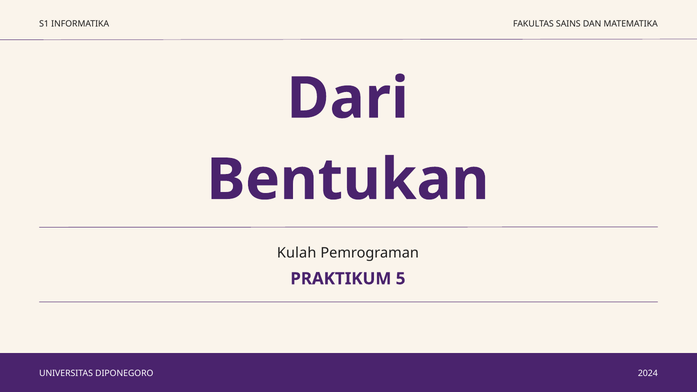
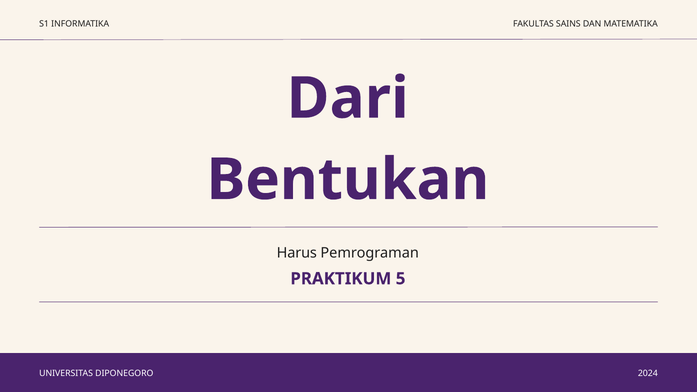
Kulah: Kulah -> Harus
